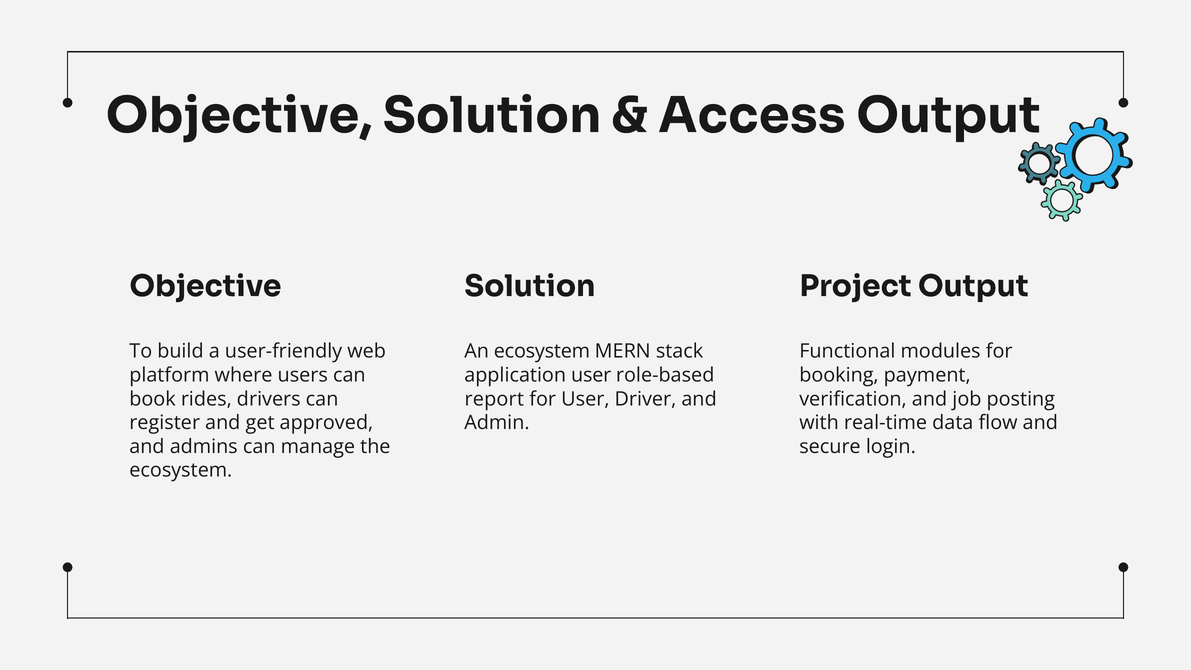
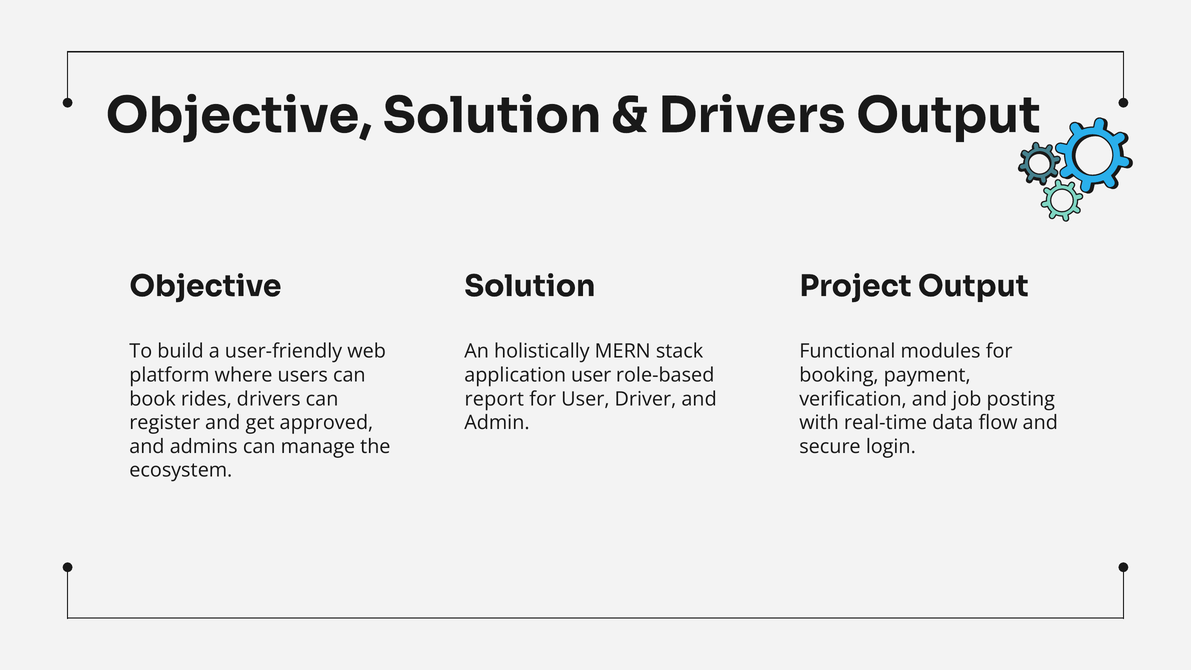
Access at (752, 116): Access -> Drivers
An ecosystem: ecosystem -> holistically
